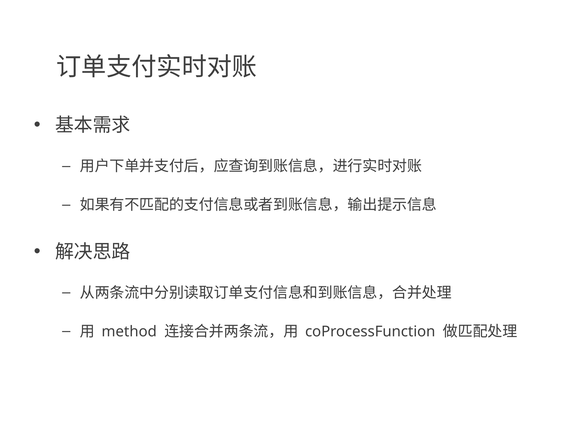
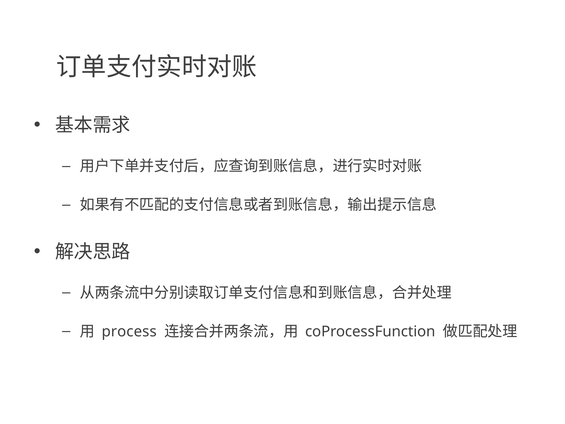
method: method -> process
